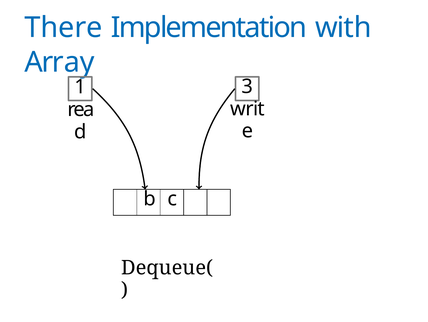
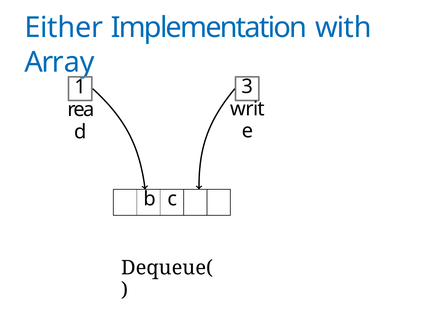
There: There -> Either
